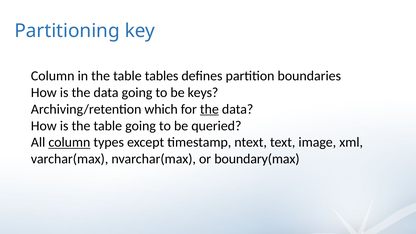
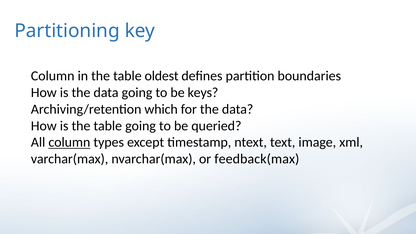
tables: tables -> oldest
the at (209, 109) underline: present -> none
boundary(max: boundary(max -> feedback(max
